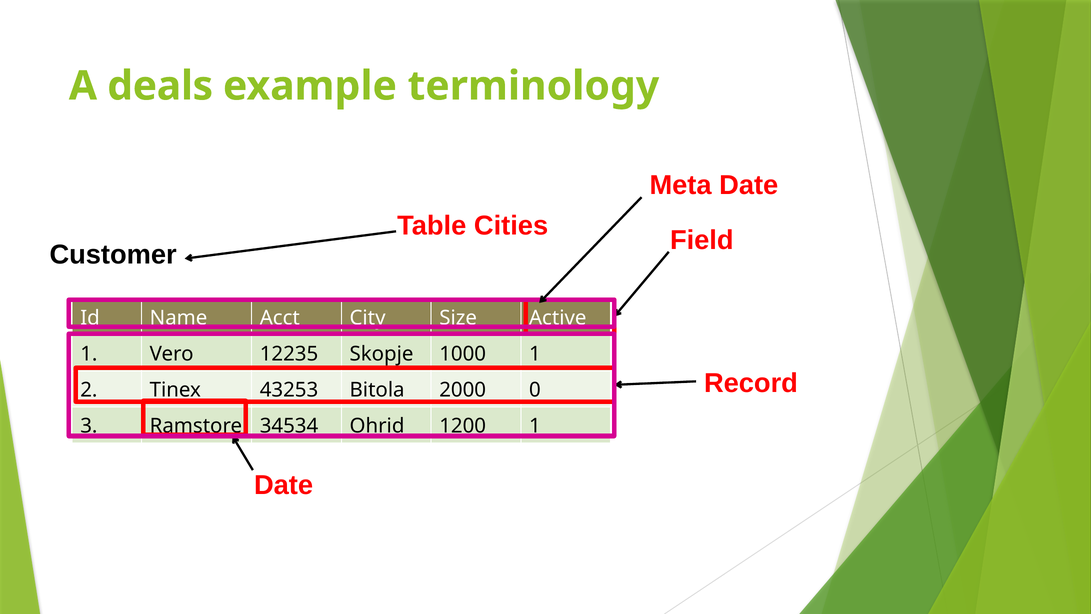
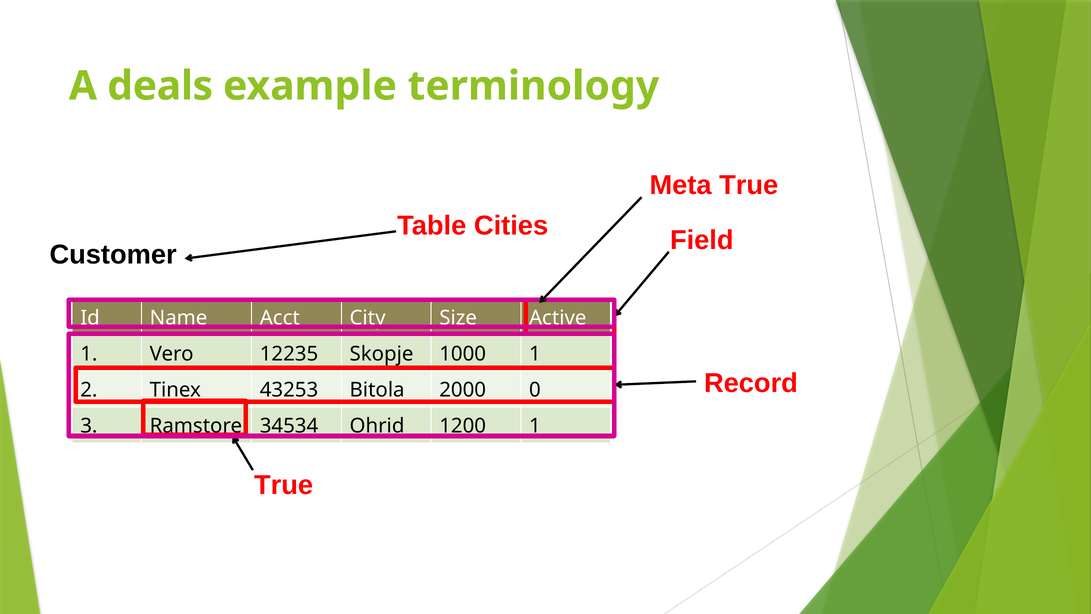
Meta Date: Date -> True
Date at (284, 485): Date -> True
